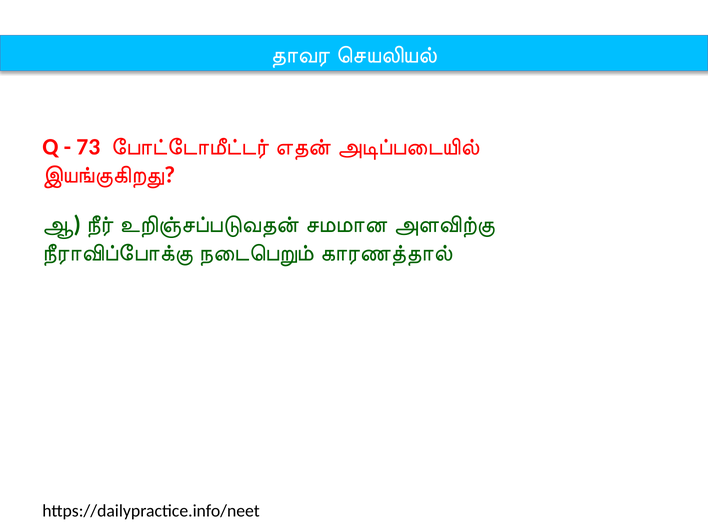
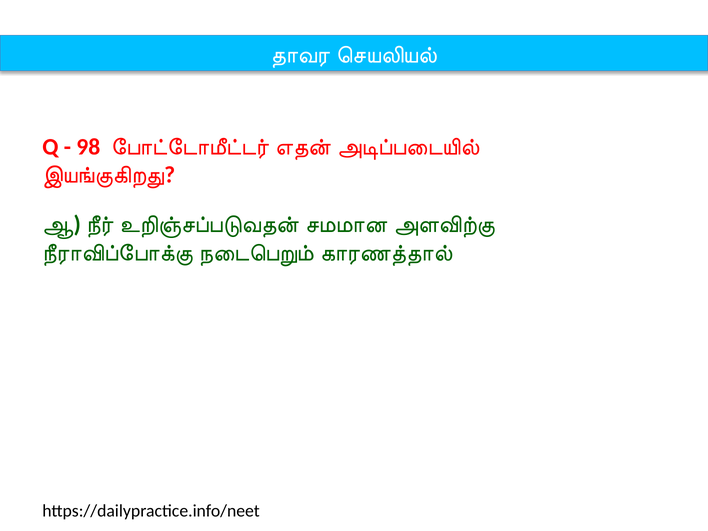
73: 73 -> 98
